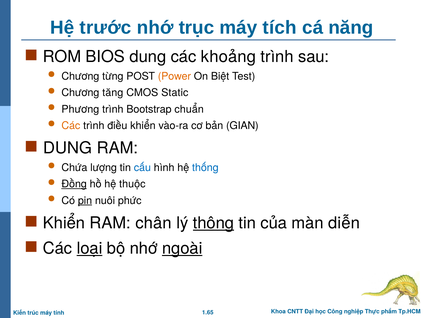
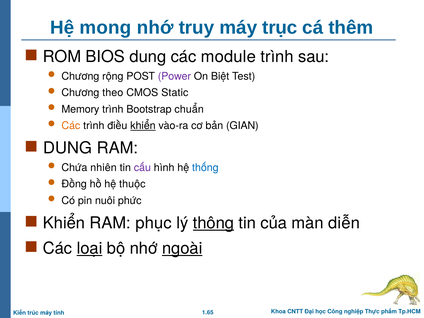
trước: trước -> mong
trục: trục -> truy
tích: tích -> trục
năng: năng -> thêm
khoảng: khoảng -> module
từng: từng -> rộng
Power colour: orange -> purple
tăng: tăng -> theo
Phương: Phương -> Memory
khiển at (143, 126) underline: none -> present
lượng: lượng -> nhiên
cấu colour: blue -> purple
Đồng underline: present -> none
pin underline: present -> none
chân: chân -> phục
